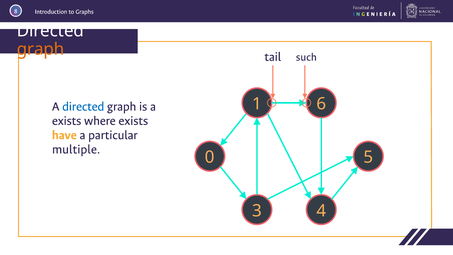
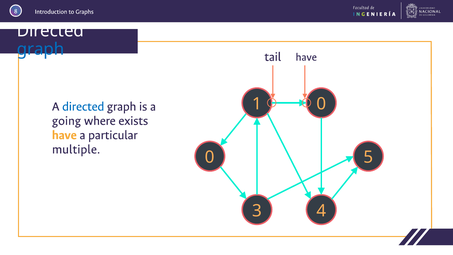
graph at (41, 49) colour: orange -> blue
tail such: such -> have
1 6: 6 -> 0
exists at (67, 120): exists -> going
